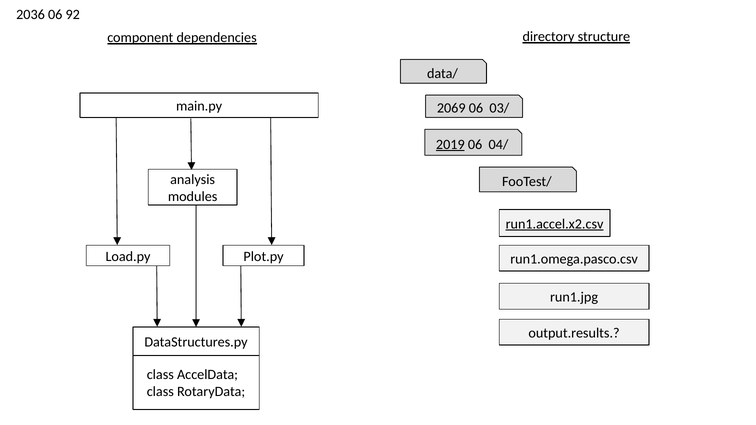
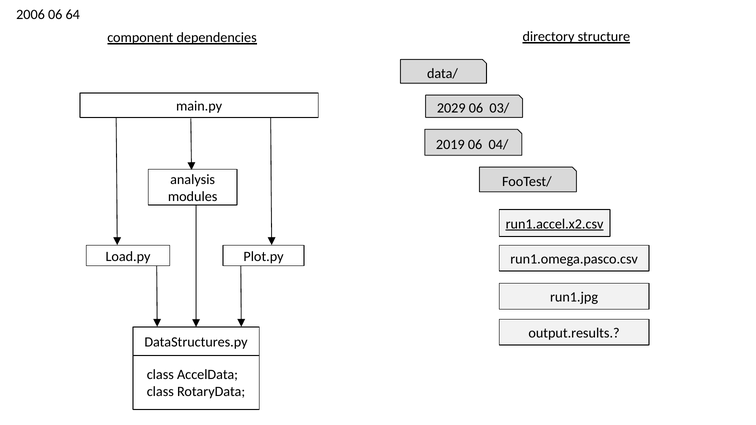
2036: 2036 -> 2006
92: 92 -> 64
2069: 2069 -> 2029
2019 underline: present -> none
